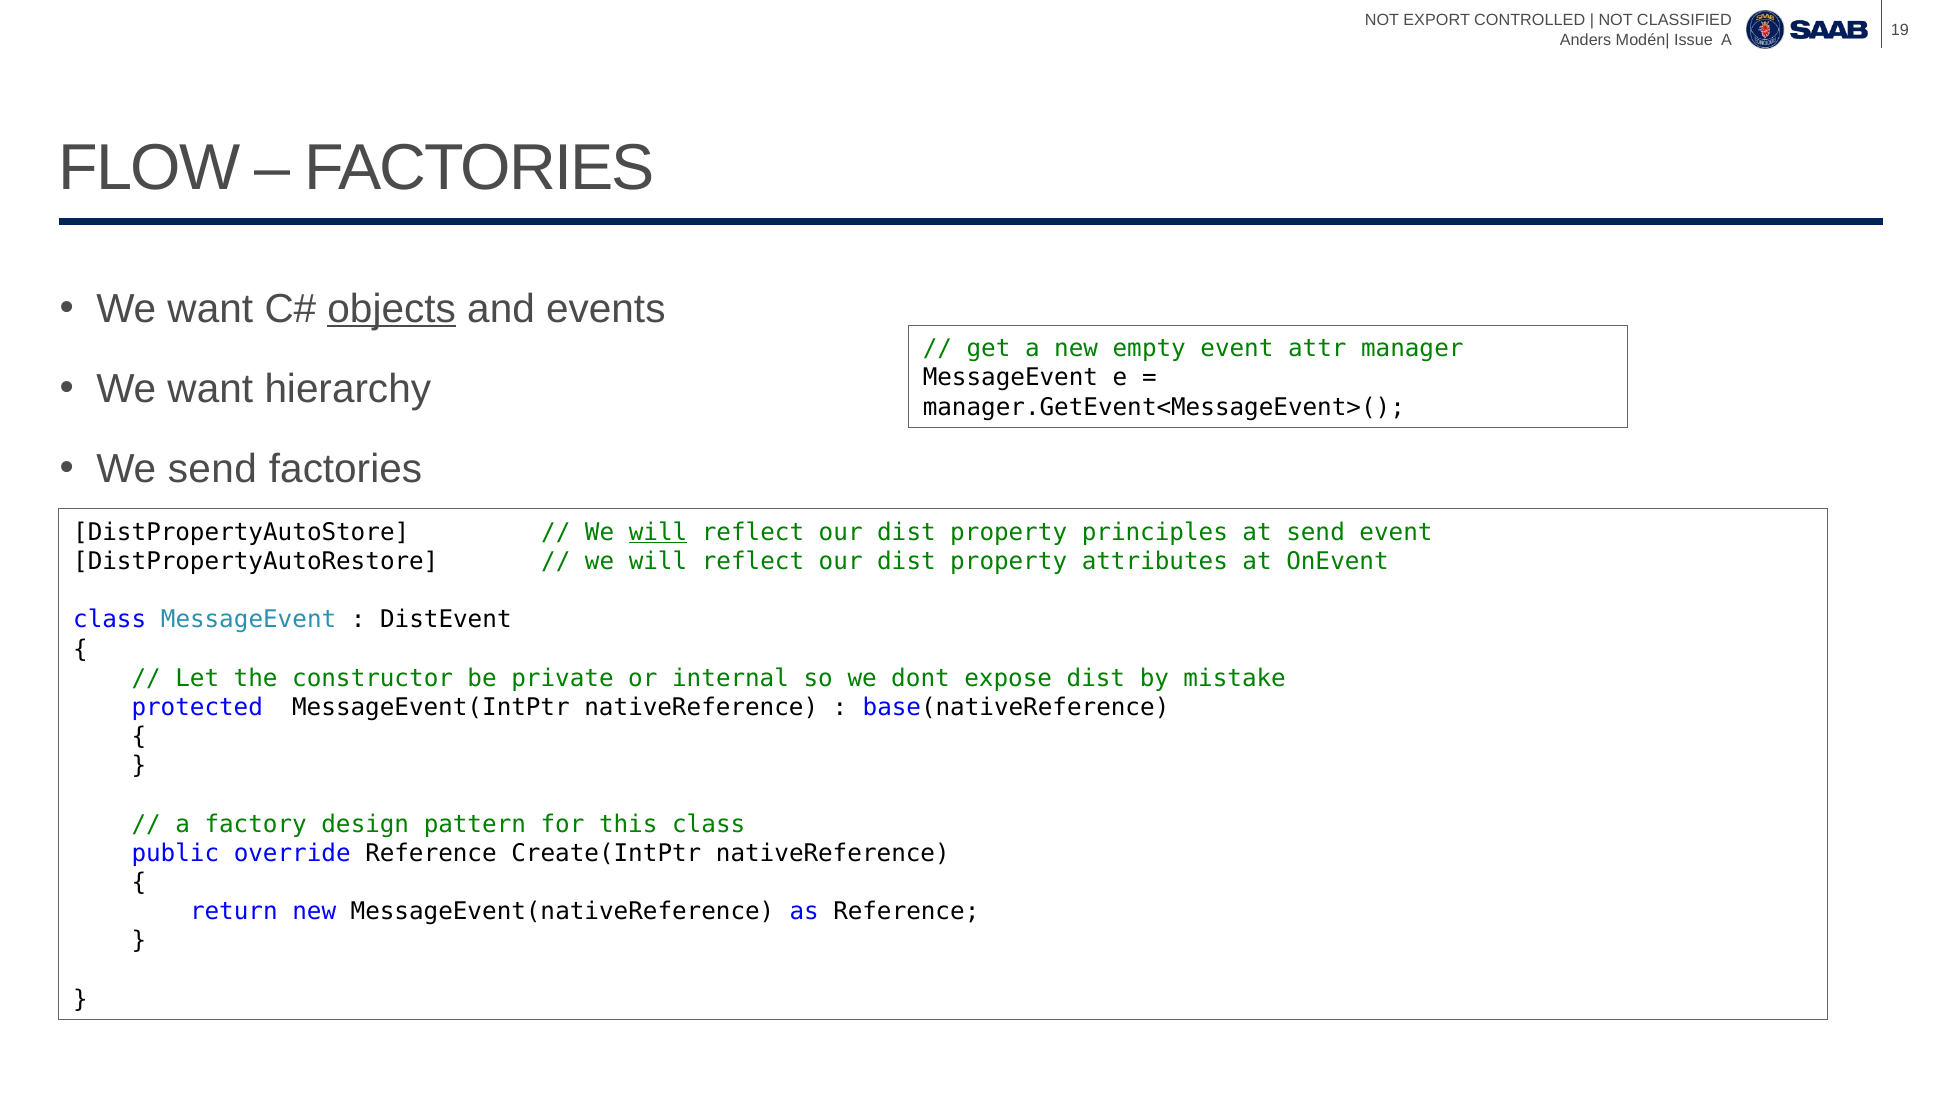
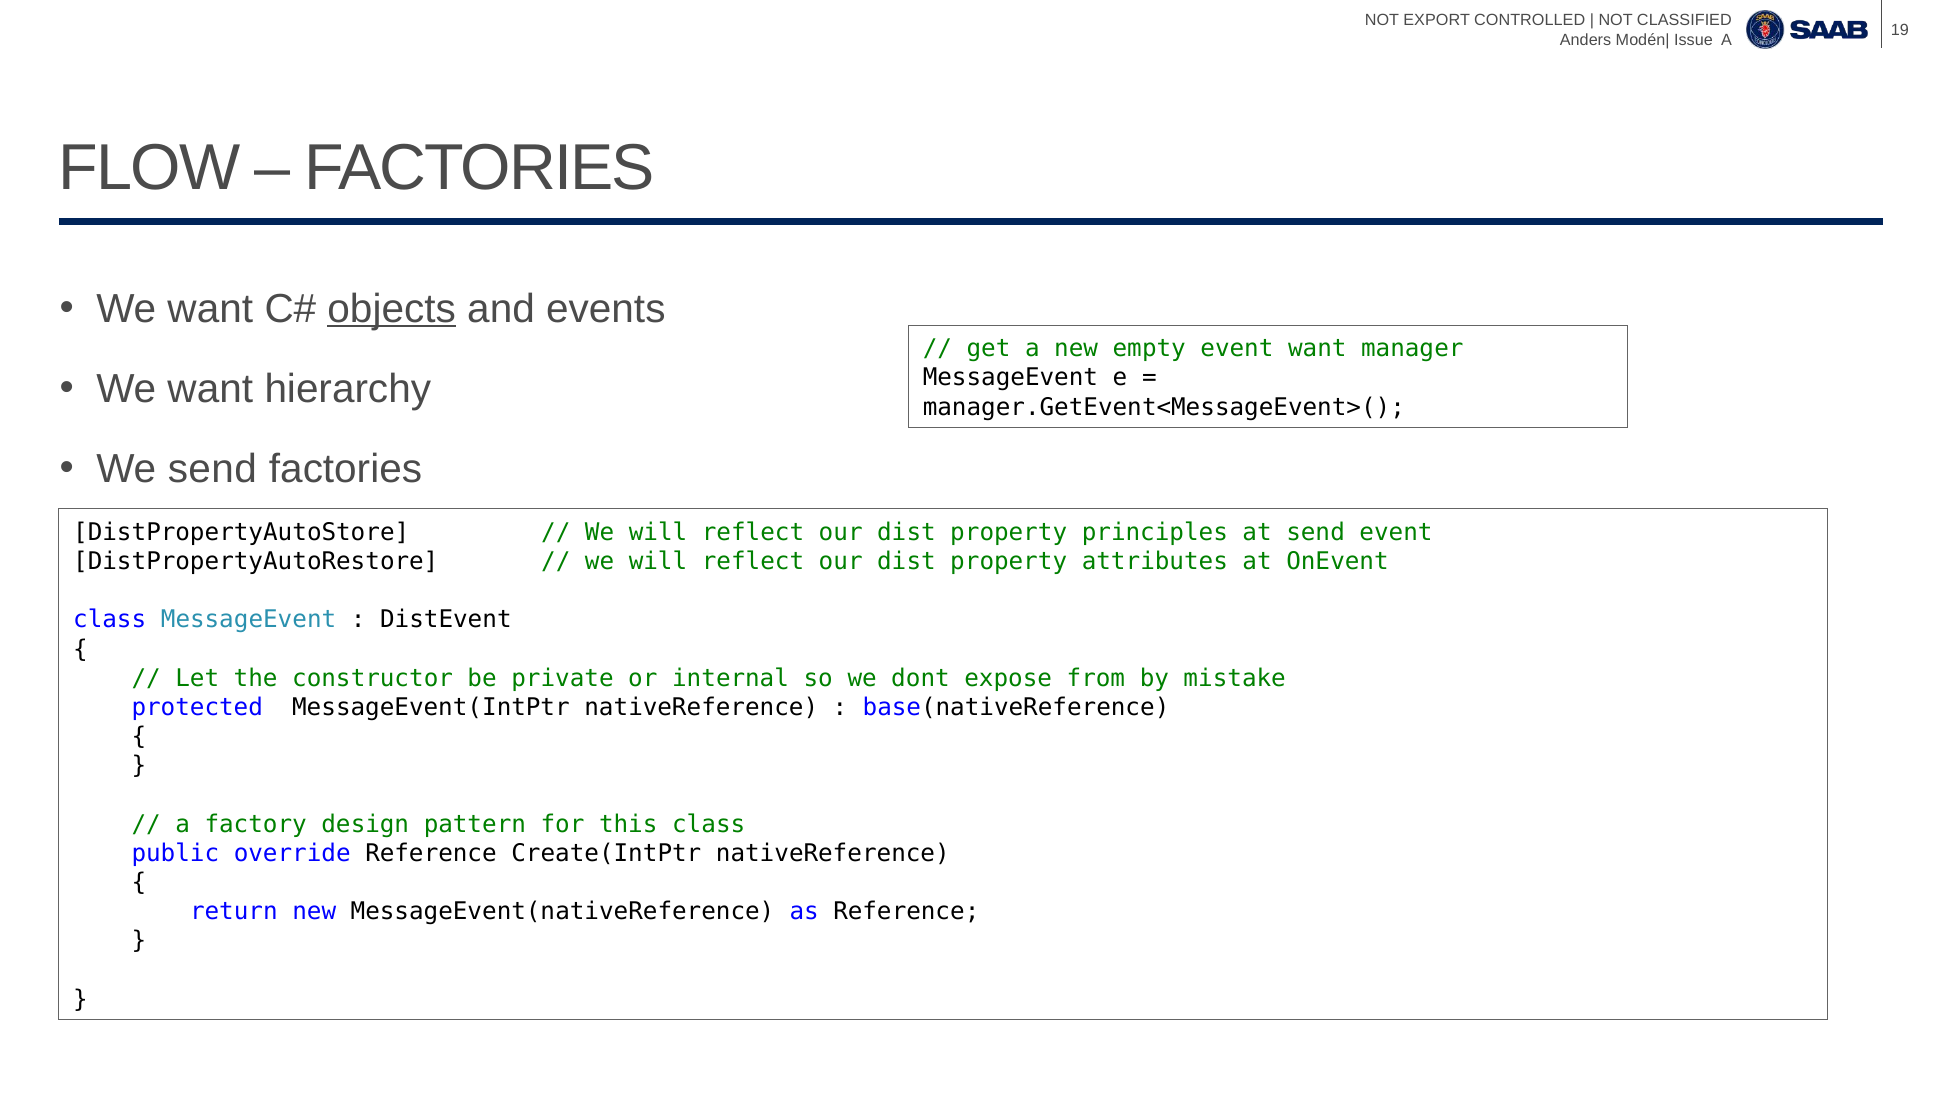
event attr: attr -> want
will at (658, 532) underline: present -> none
expose dist: dist -> from
